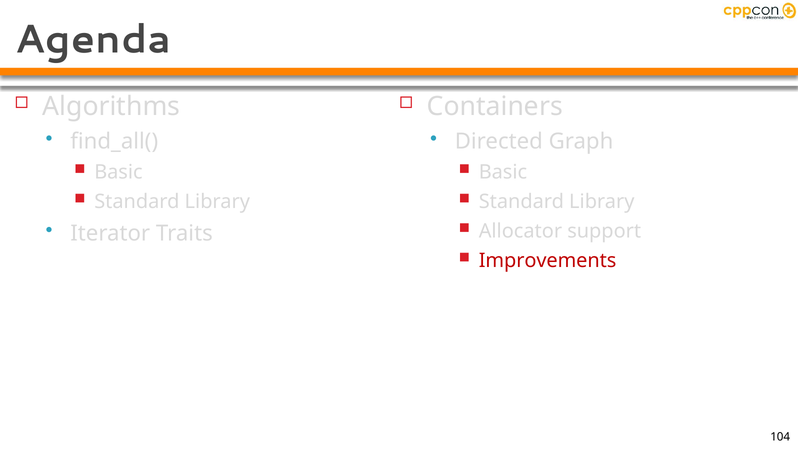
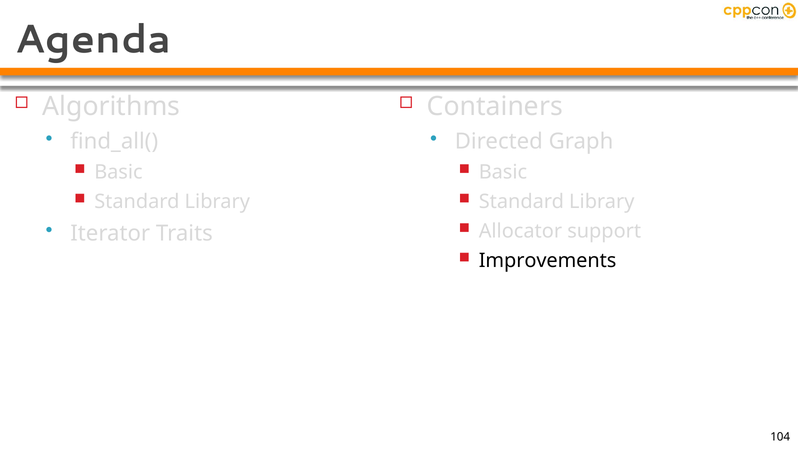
Improvements colour: red -> black
